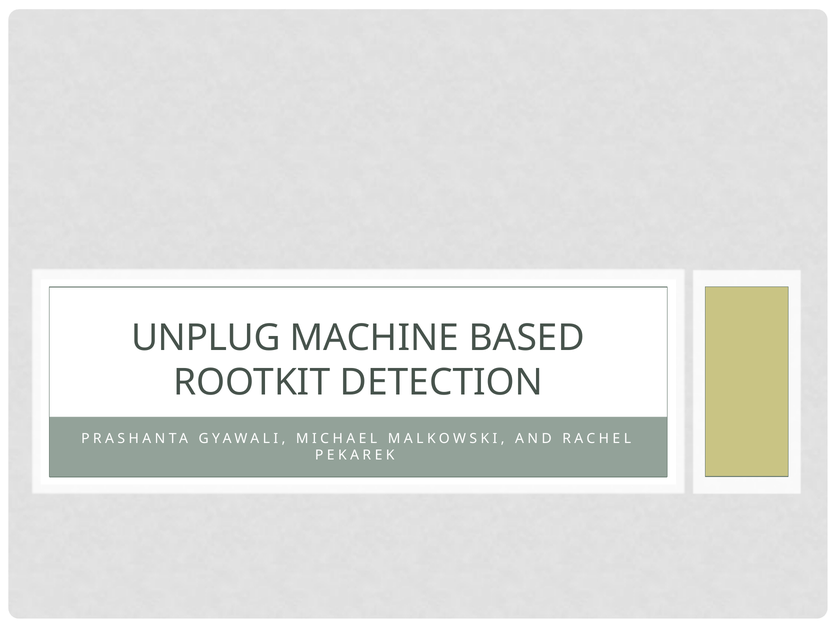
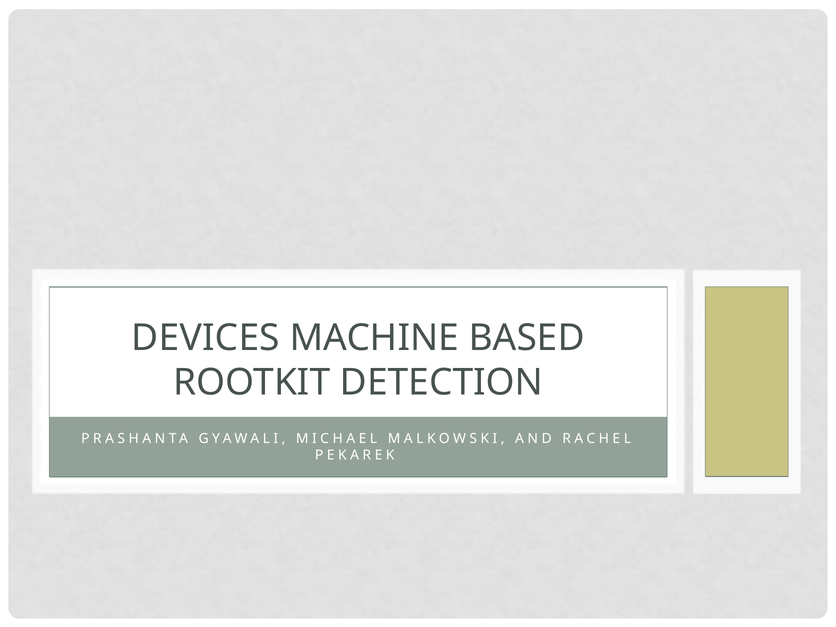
UNPLUG: UNPLUG -> DEVICES
